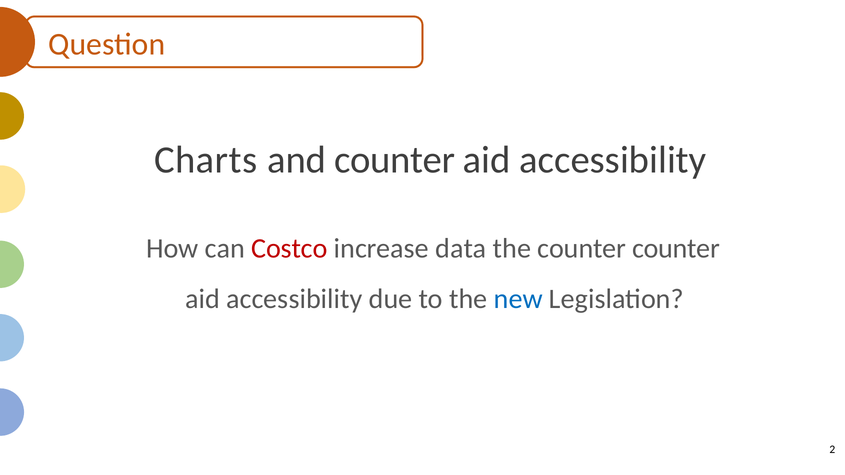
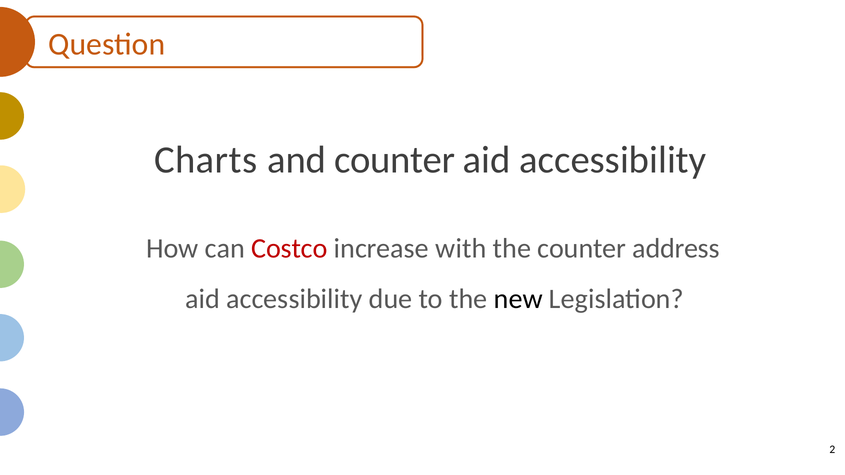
data: data -> with
counter counter: counter -> address
new colour: blue -> black
